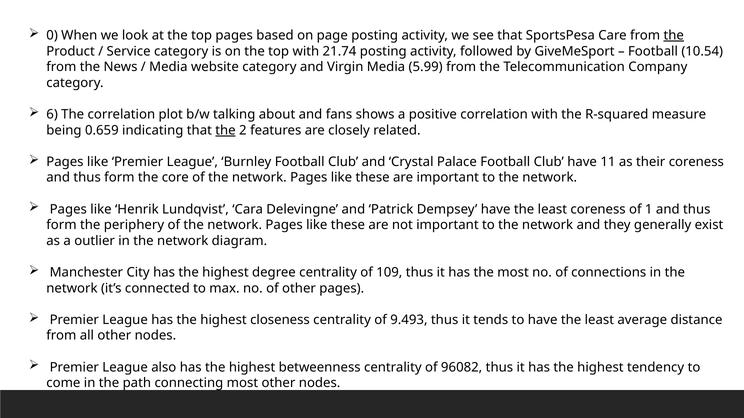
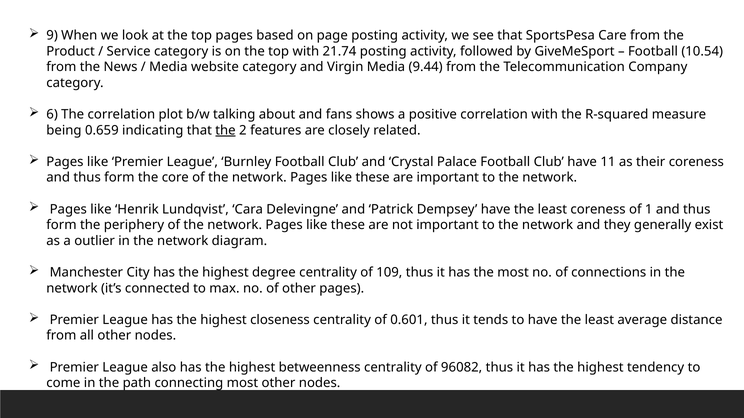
0: 0 -> 9
the at (674, 35) underline: present -> none
5.99: 5.99 -> 9.44
9.493: 9.493 -> 0.601
